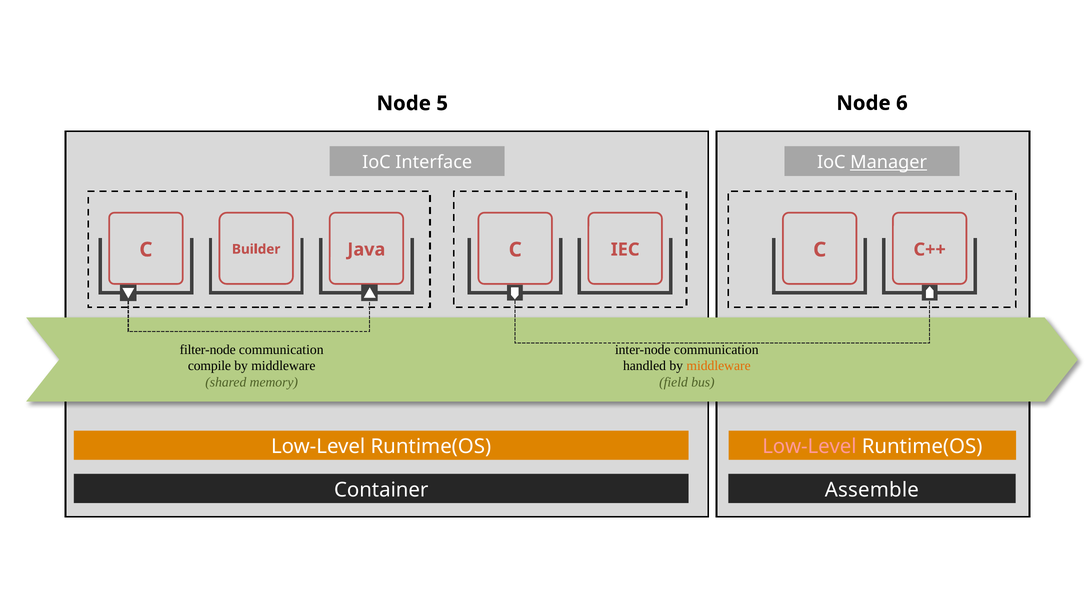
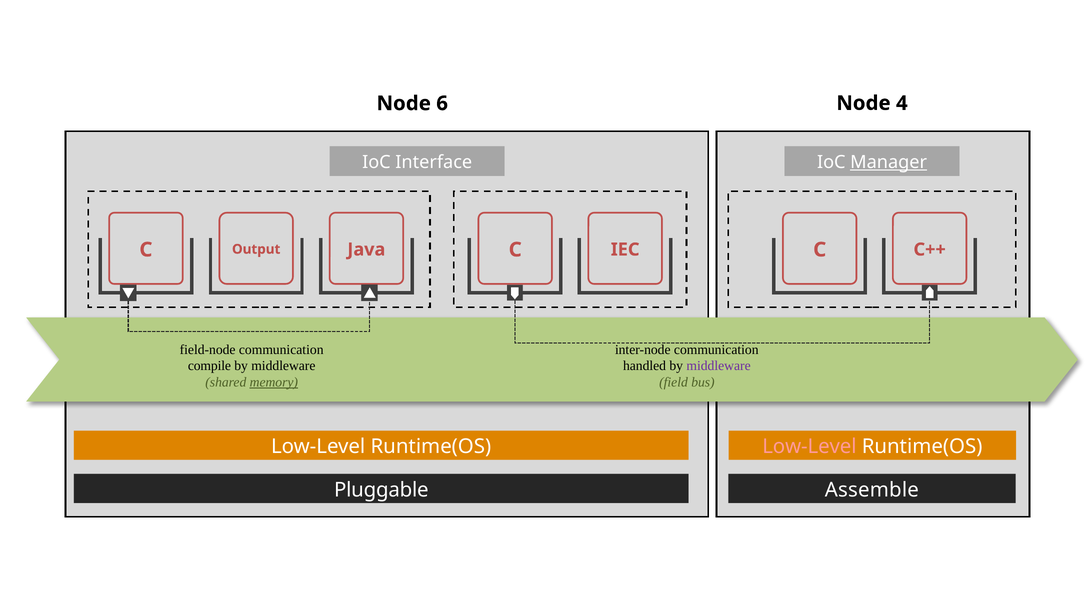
6: 6 -> 4
5: 5 -> 6
Builder: Builder -> Output
filter-node: filter-node -> field-node
middleware at (719, 366) colour: orange -> purple
memory underline: none -> present
Container: Container -> Pluggable
